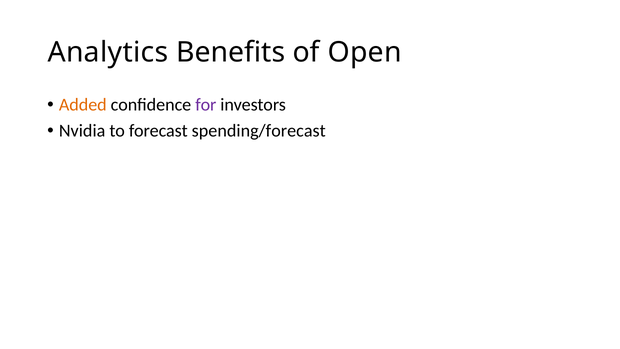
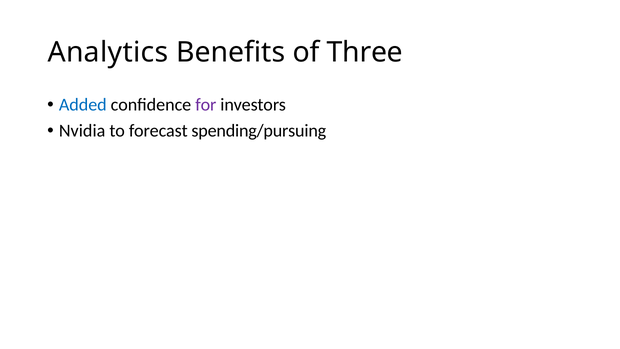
Open: Open -> Three
Added colour: orange -> blue
spending/forecast: spending/forecast -> spending/pursuing
